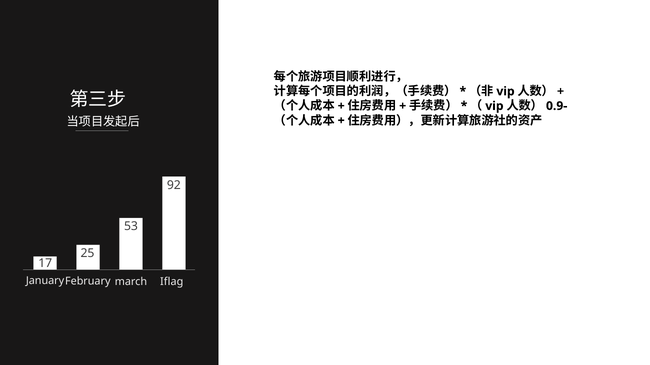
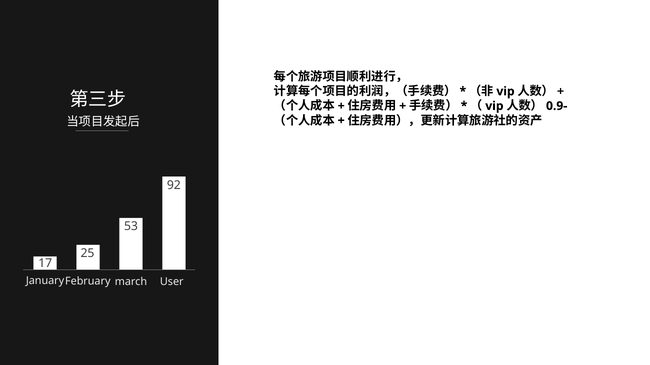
Iflag: Iflag -> User
